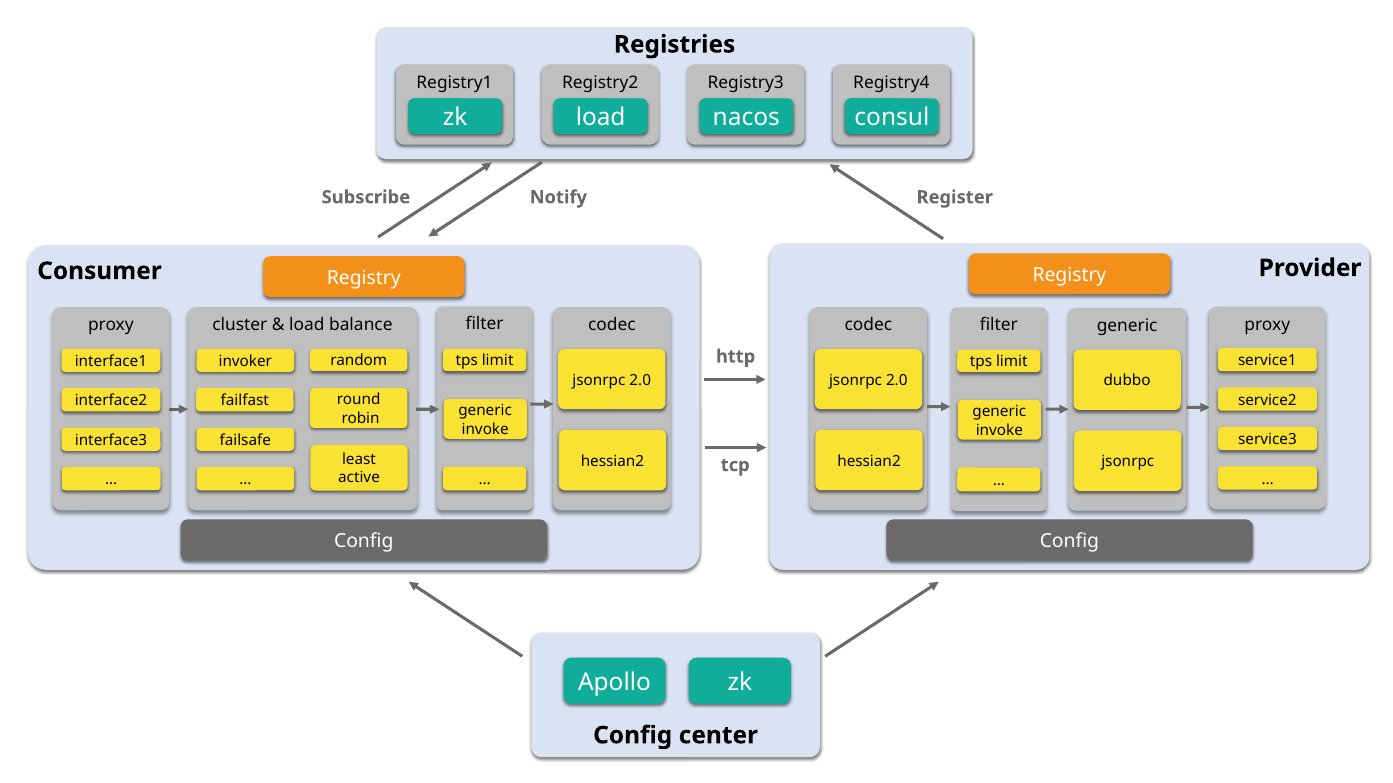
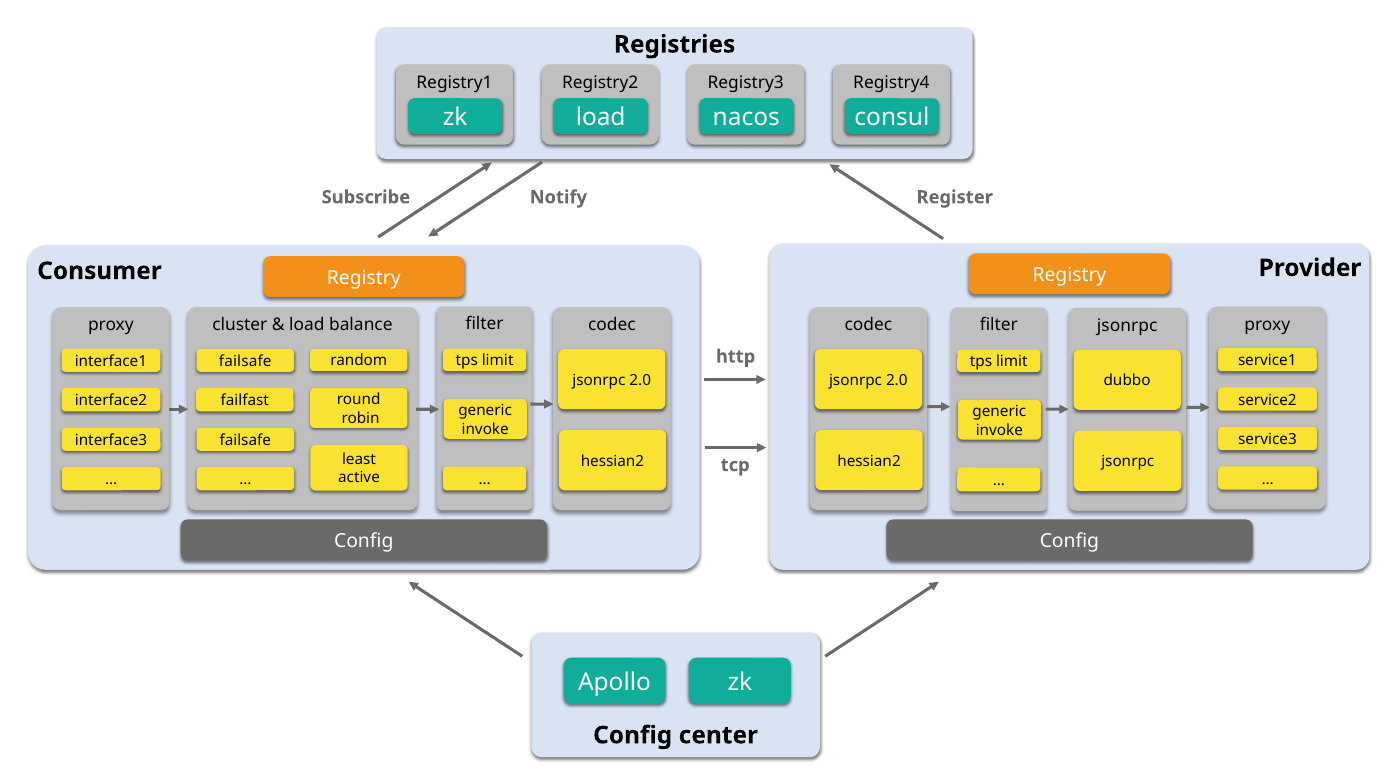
generic at (1127, 326): generic -> jsonrpc
invoker at (245, 362): invoker -> failsafe
